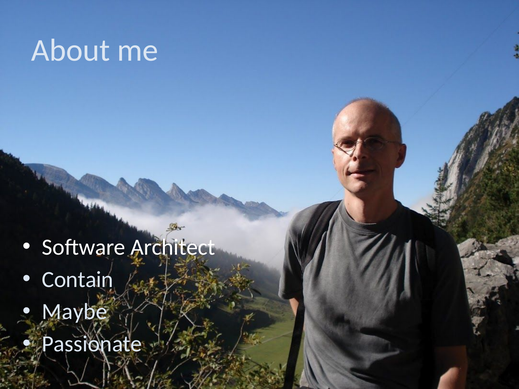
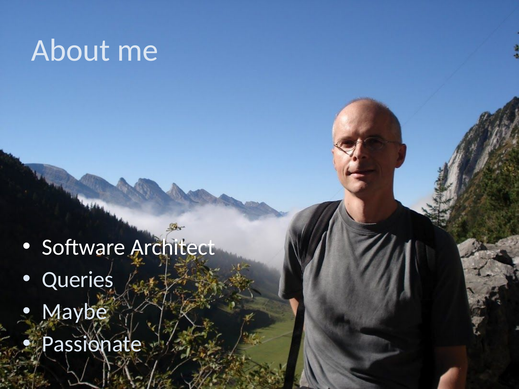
Contain: Contain -> Queries
